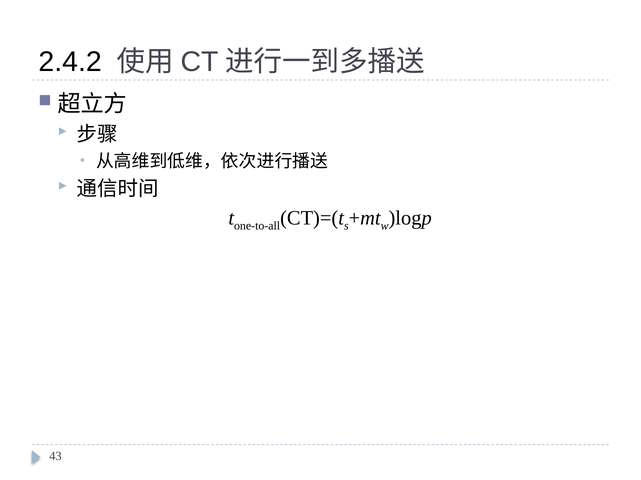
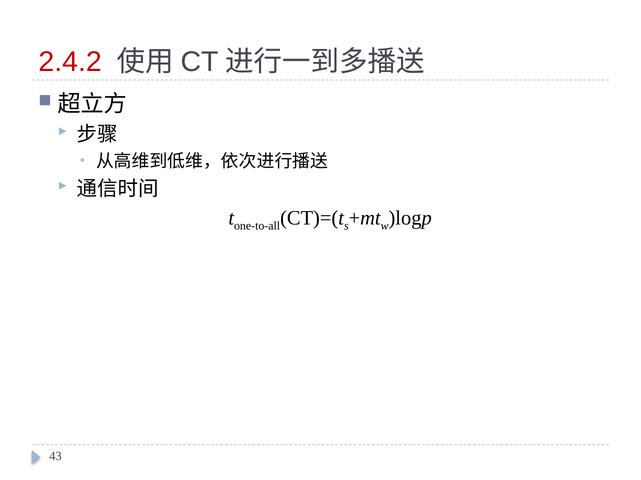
2.4.2 colour: black -> red
